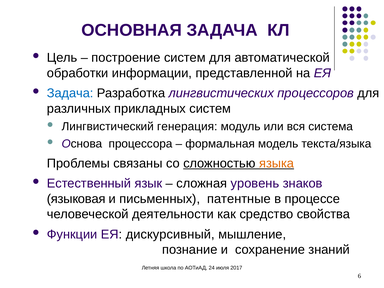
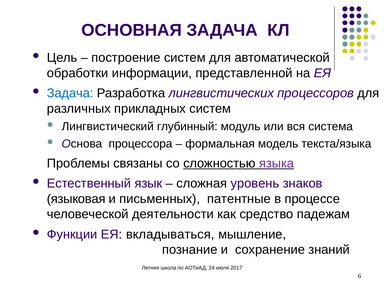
генерация: генерация -> глубинный
языка colour: orange -> purple
свойства: свойства -> падежам
дискурсивный: дискурсивный -> вкладываться
